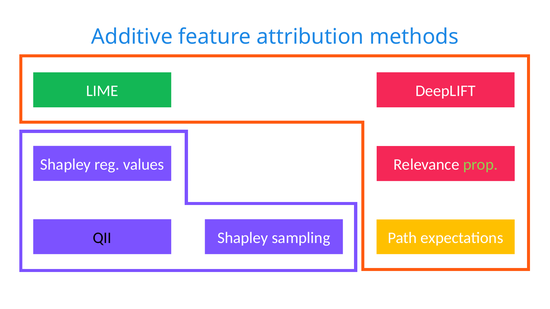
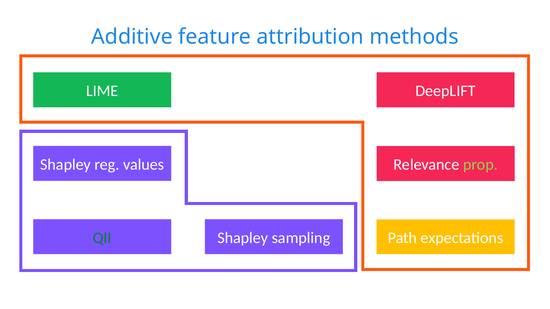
QII colour: black -> green
